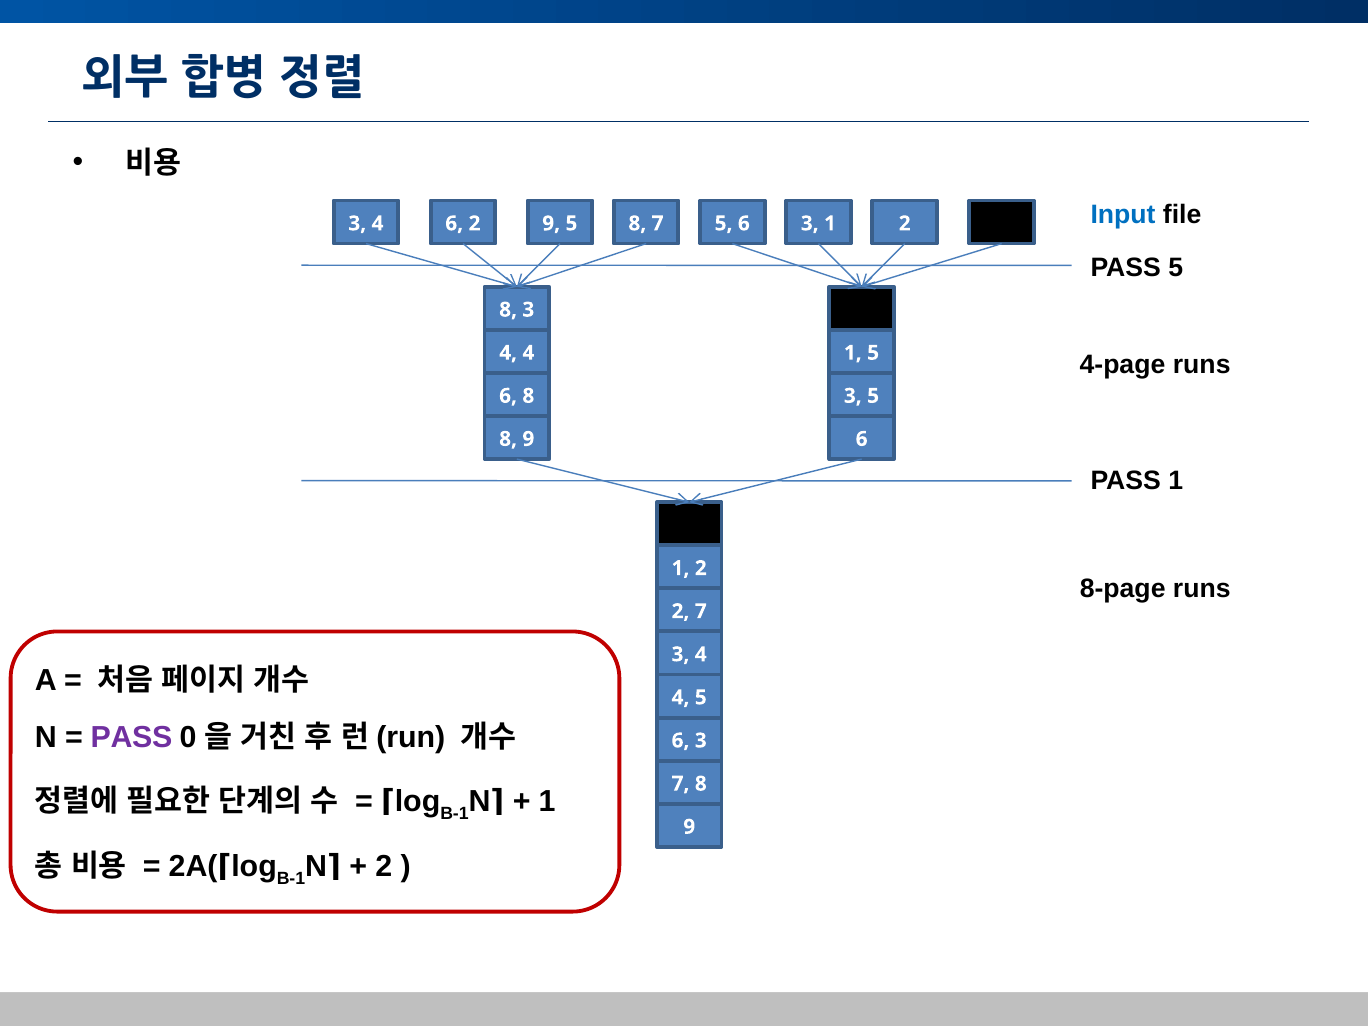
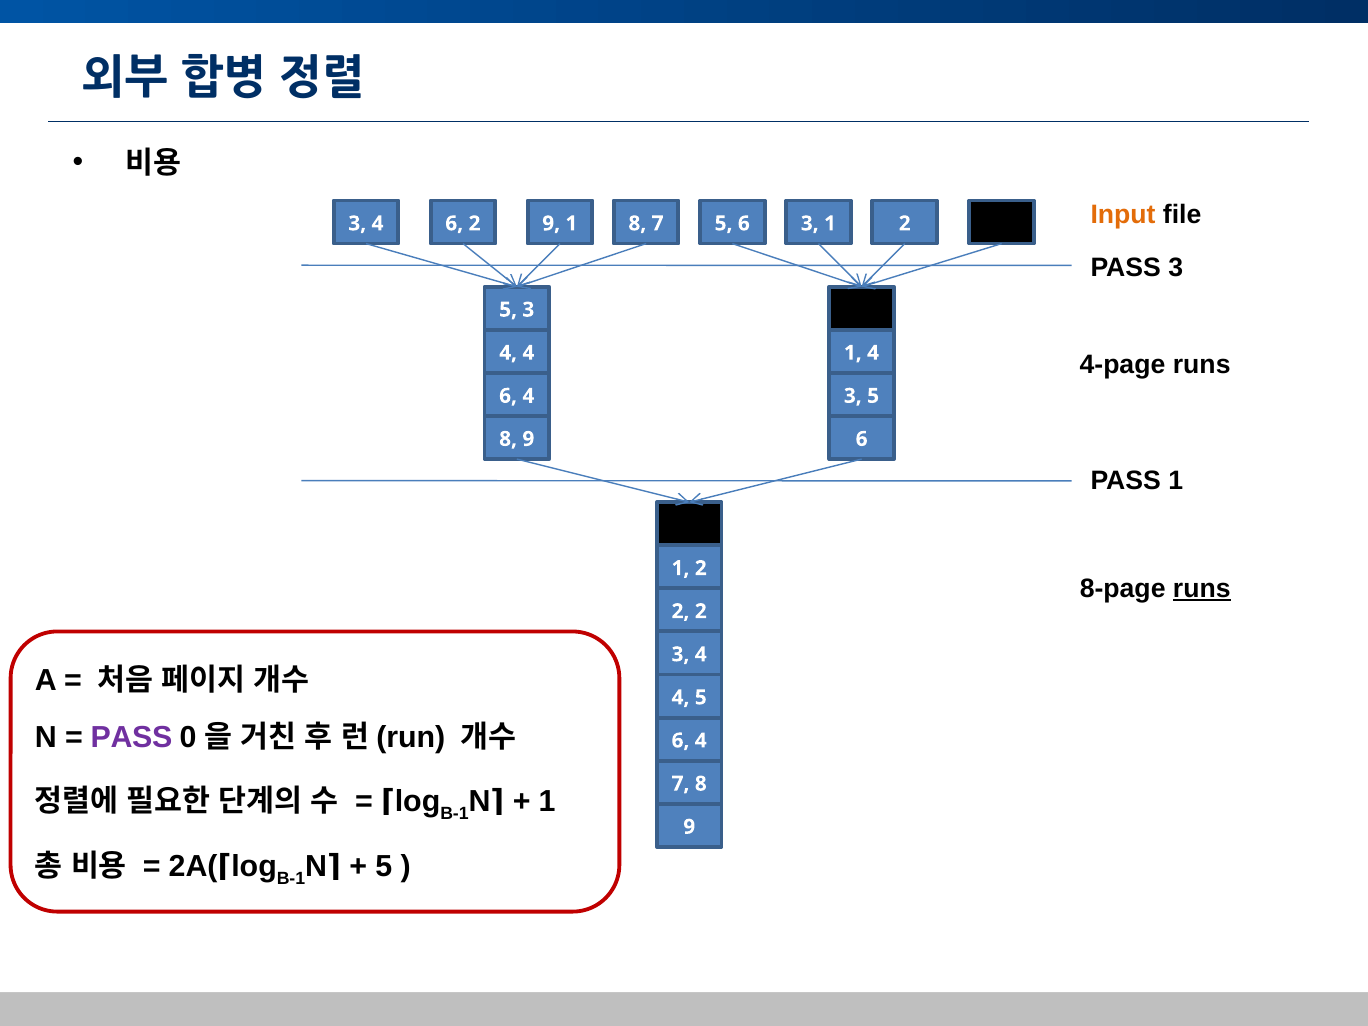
Input colour: blue -> orange
9 5: 5 -> 1
PASS 5: 5 -> 3
8 at (508, 310): 8 -> 5
1 5: 5 -> 4
8 at (528, 396): 8 -> 4
runs at (1202, 588) underline: none -> present
2 7: 7 -> 2
3 at (701, 741): 3 -> 4
2 at (384, 866): 2 -> 5
